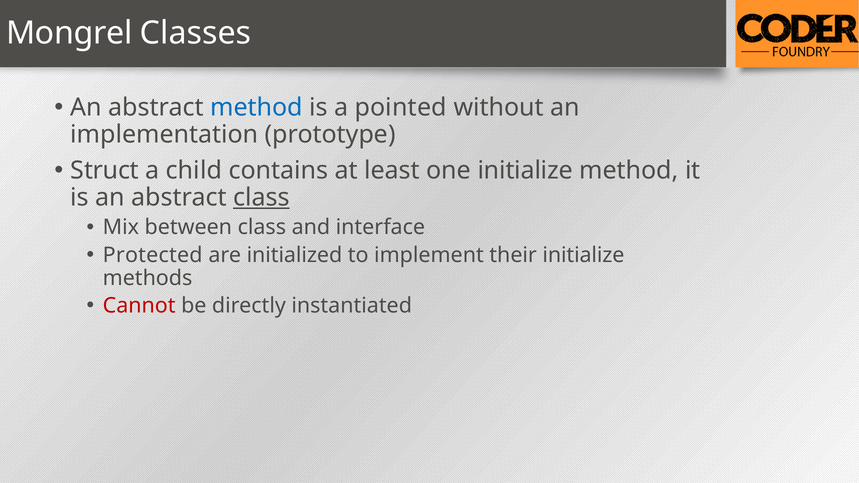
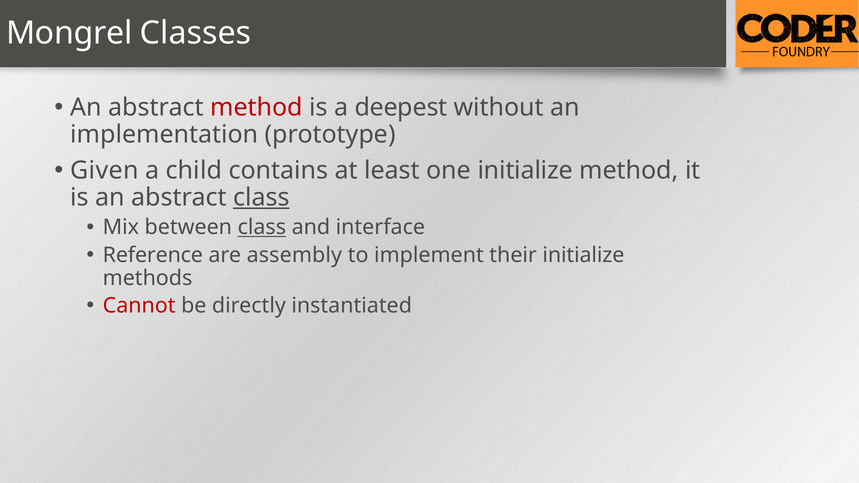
method at (256, 108) colour: blue -> red
pointed: pointed -> deepest
Struct: Struct -> Given
class at (262, 227) underline: none -> present
Protected: Protected -> Reference
initialized: initialized -> assembly
